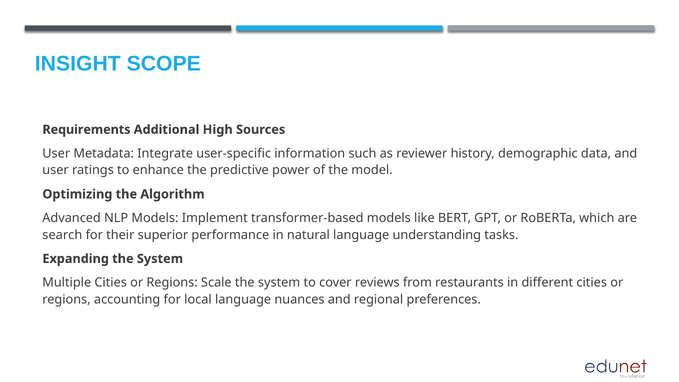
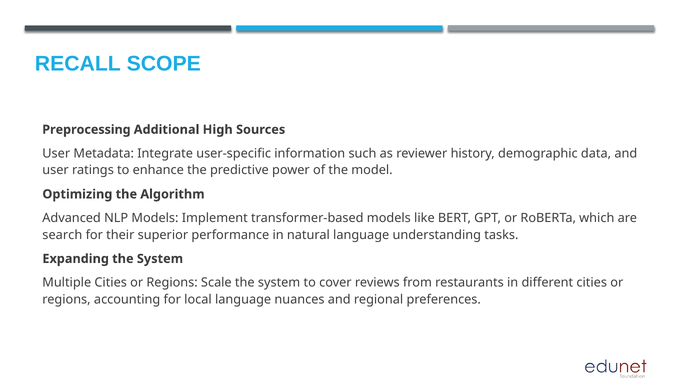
INSIGHT: INSIGHT -> RECALL
Requirements: Requirements -> Preprocessing
